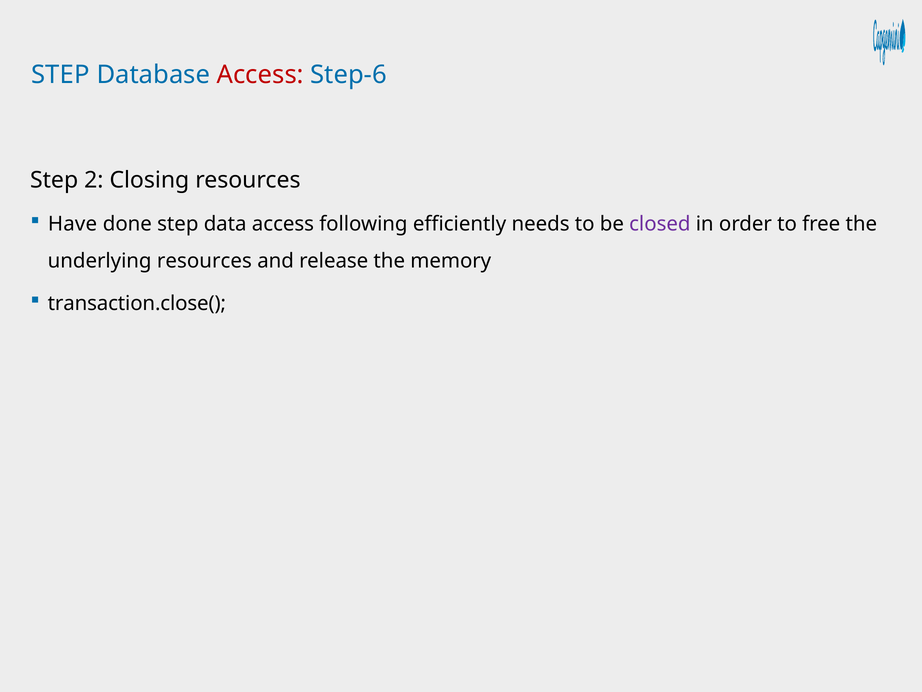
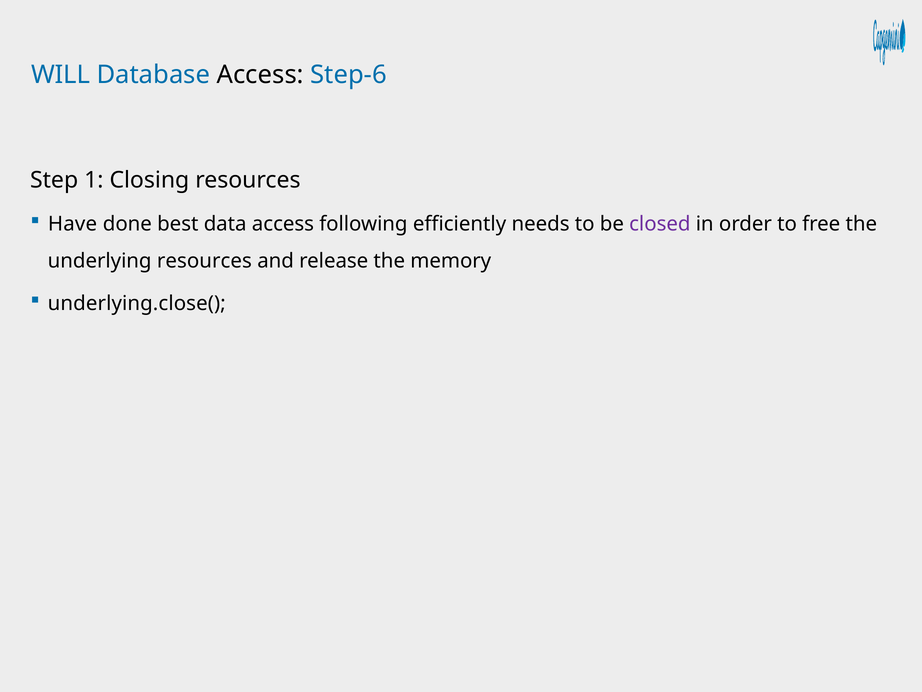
STEP at (60, 75): STEP -> WILL
Access at (260, 75) colour: red -> black
2: 2 -> 1
done step: step -> best
transaction.close(: transaction.close( -> underlying.close(
